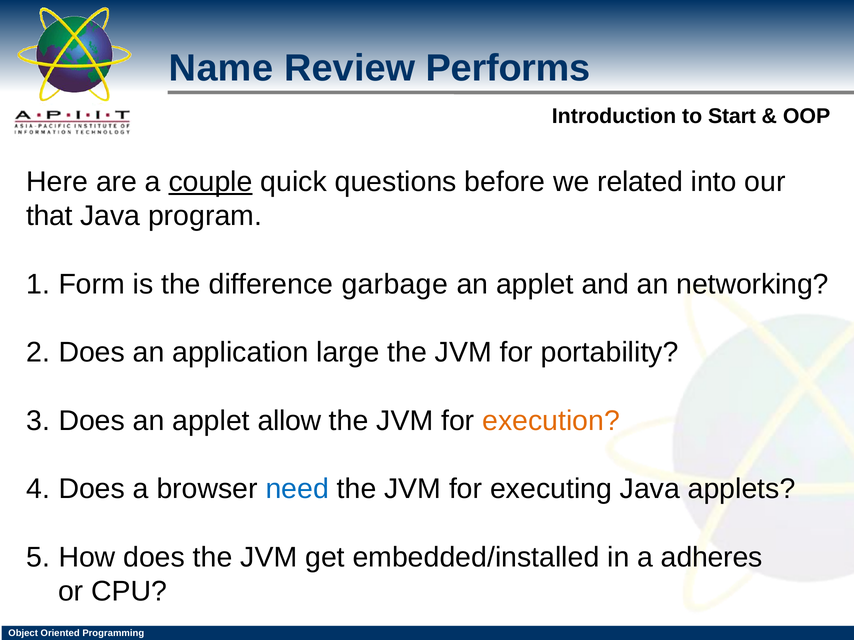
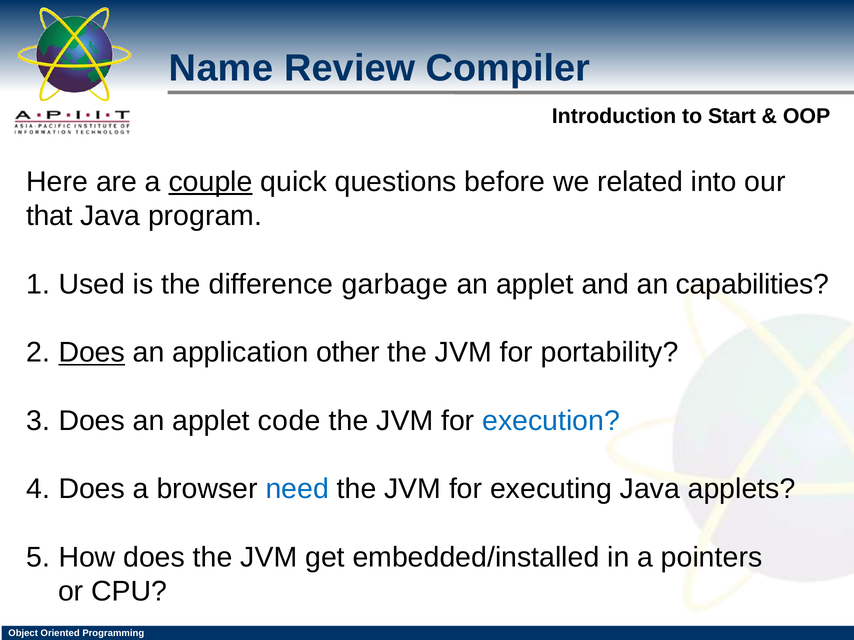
Performs: Performs -> Compiler
Form: Form -> Used
networking: networking -> capabilities
Does at (92, 353) underline: none -> present
large: large -> other
allow: allow -> code
execution colour: orange -> blue
adheres: adheres -> pointers
